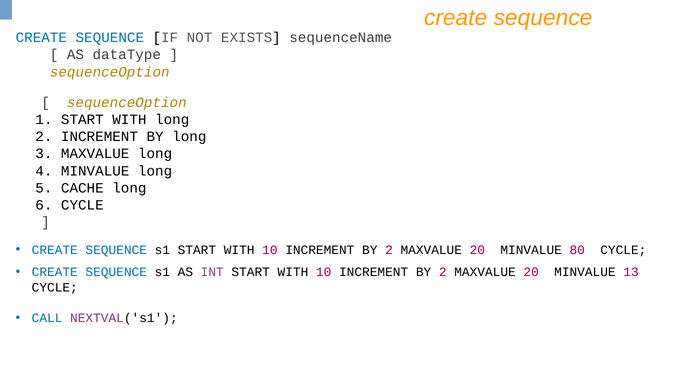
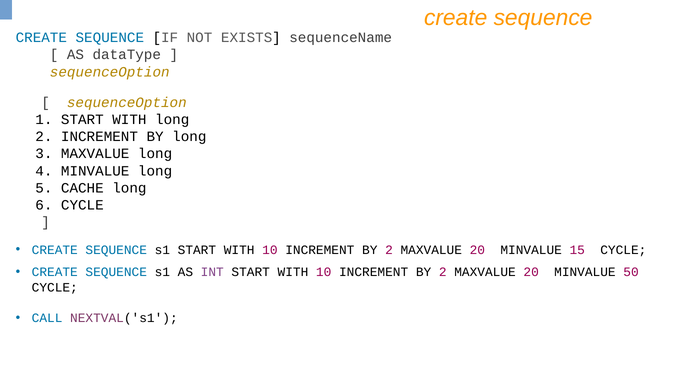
80: 80 -> 15
13: 13 -> 50
